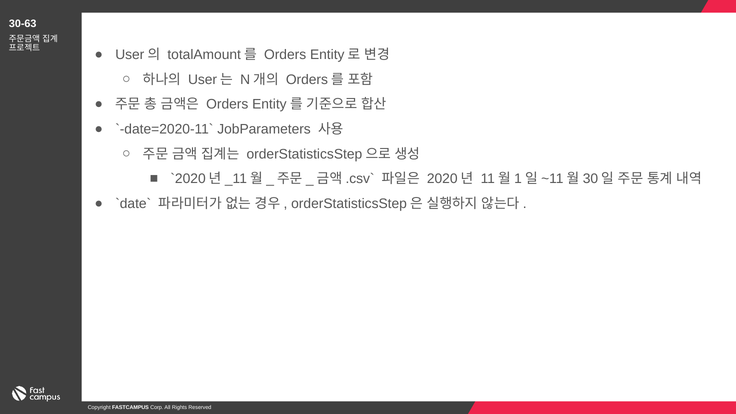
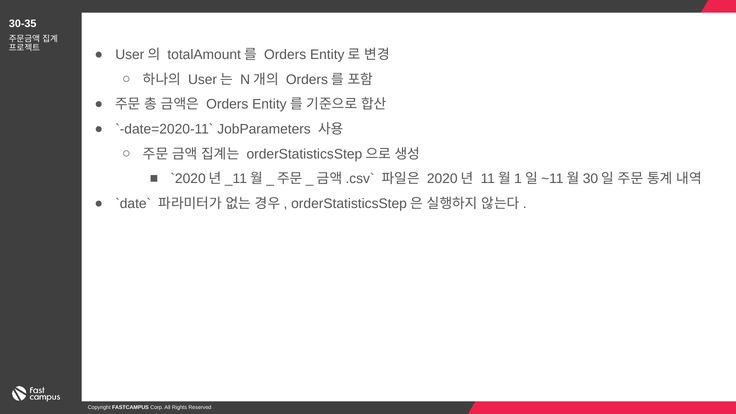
30-63: 30-63 -> 30-35
